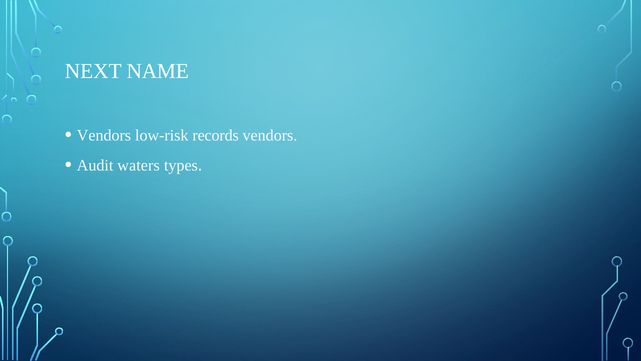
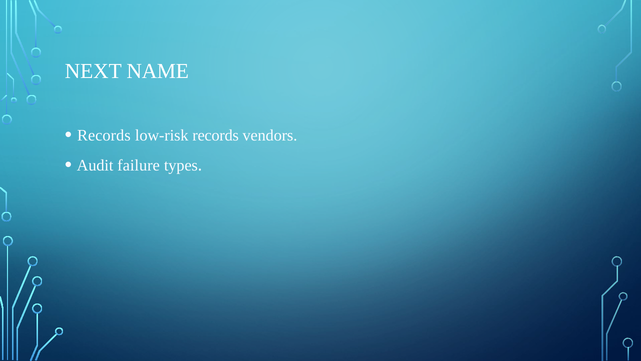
Vendors at (104, 135): Vendors -> Records
waters: waters -> failure
